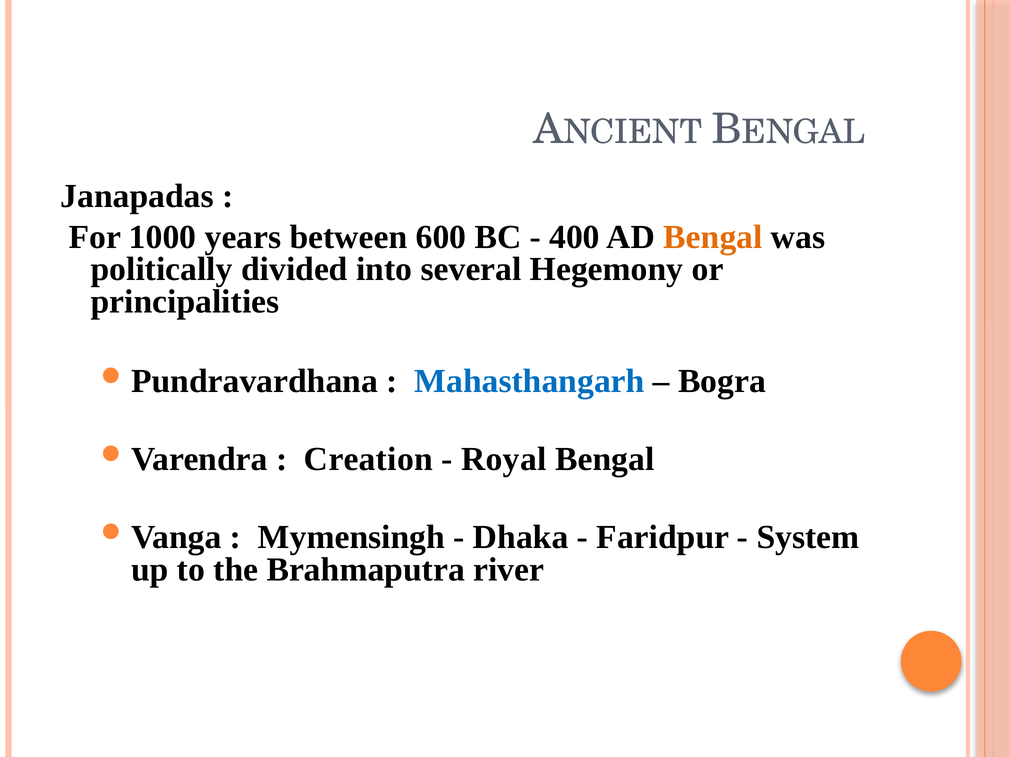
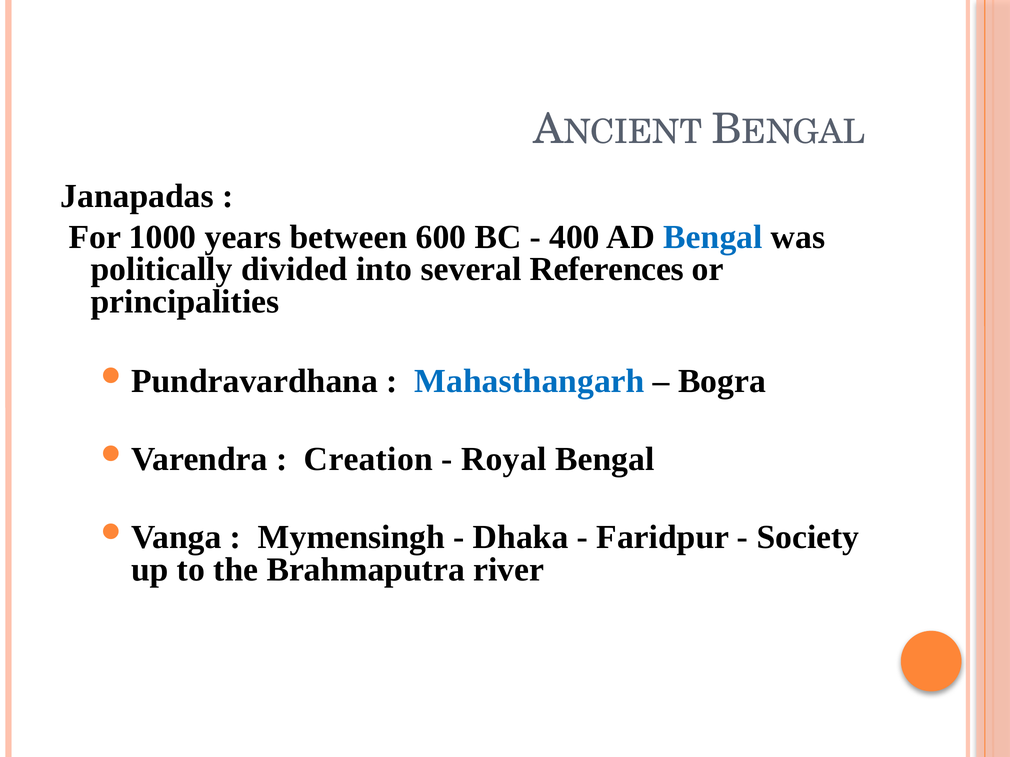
Bengal at (713, 237) colour: orange -> blue
Hegemony: Hegemony -> References
System: System -> Society
